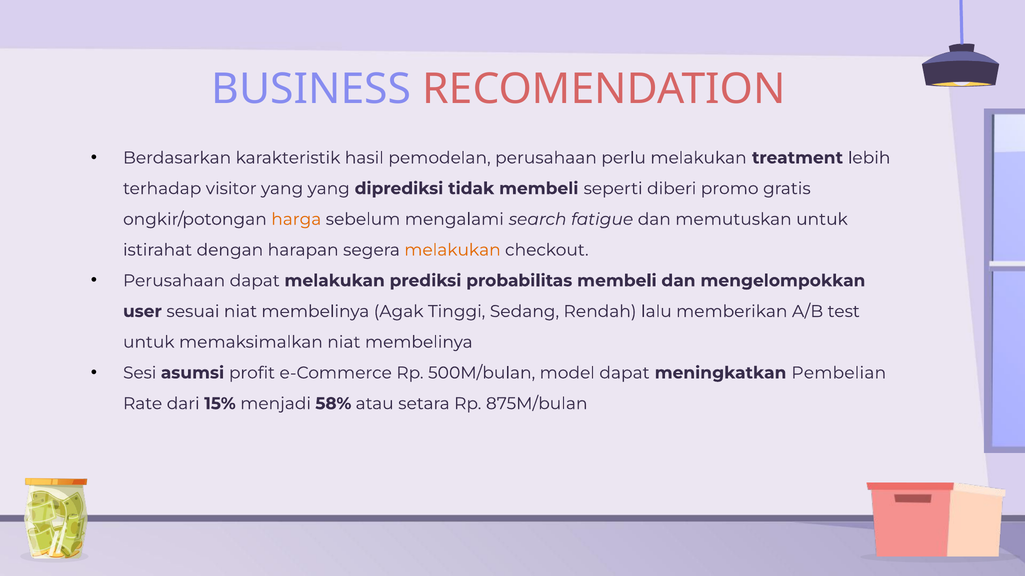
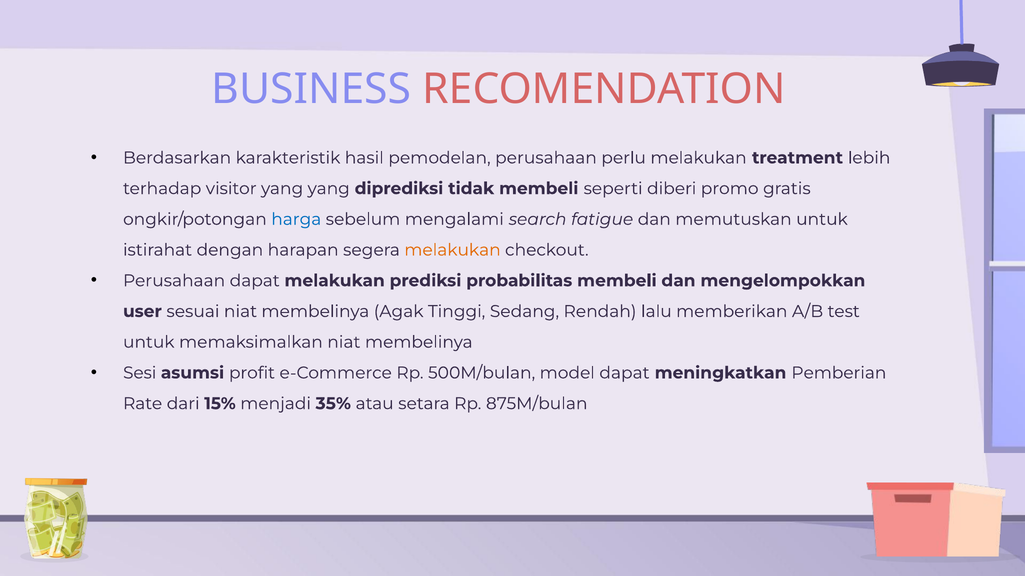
harga colour: orange -> blue
Pembelian: Pembelian -> Pemberian
58%: 58% -> 35%
